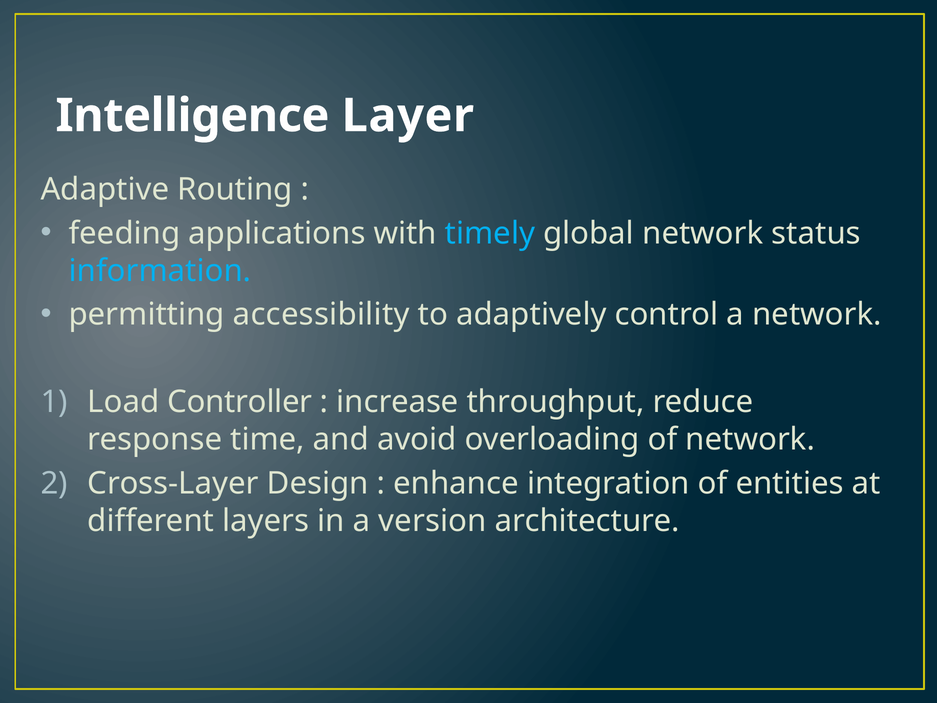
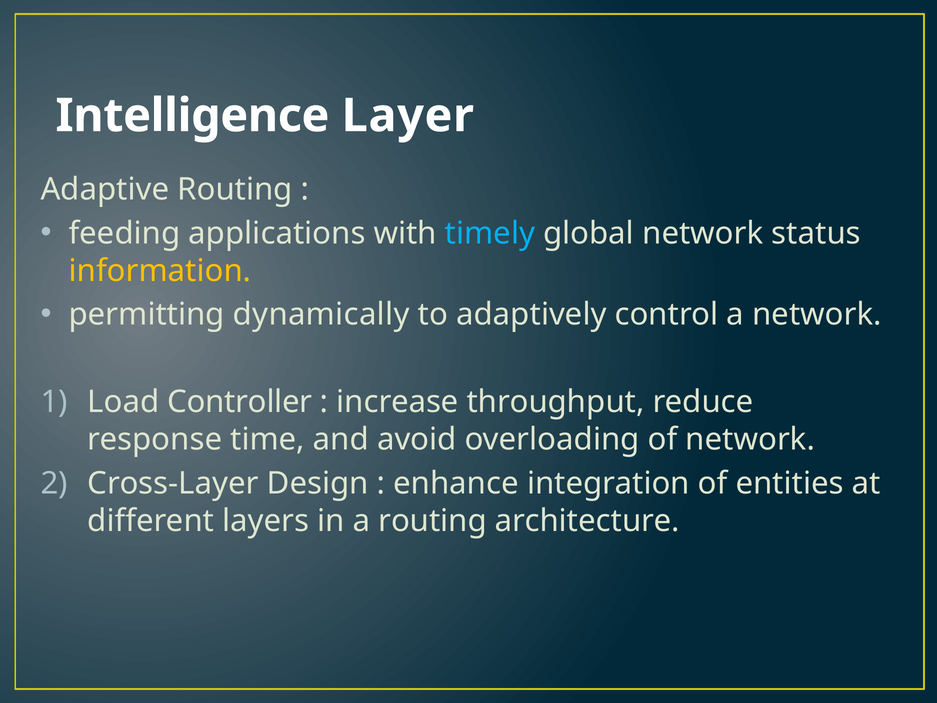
information colour: light blue -> yellow
accessibility: accessibility -> dynamically
a version: version -> routing
